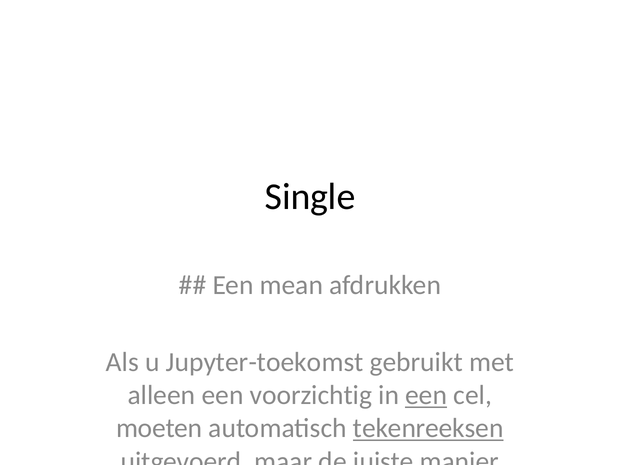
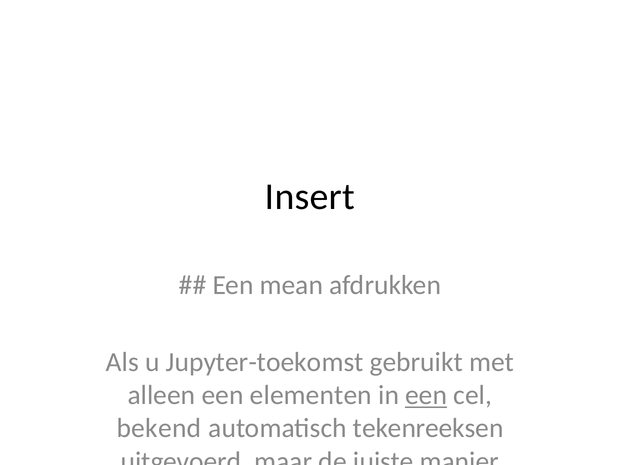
Single: Single -> Insert
voorzichtig: voorzichtig -> elementen
moeten: moeten -> bekend
tekenreeksen at (428, 428) underline: present -> none
